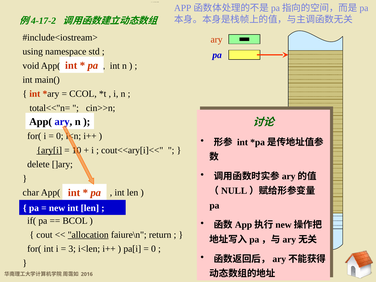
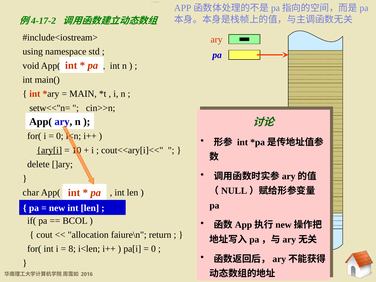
CCOL: CCOL -> MAIN
total<<"n=: total<<"n= -> setw<<"n=
allocation underline: present -> none
3: 3 -> 8
